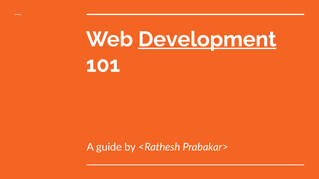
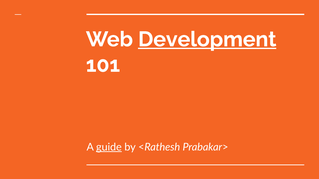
guide underline: none -> present
